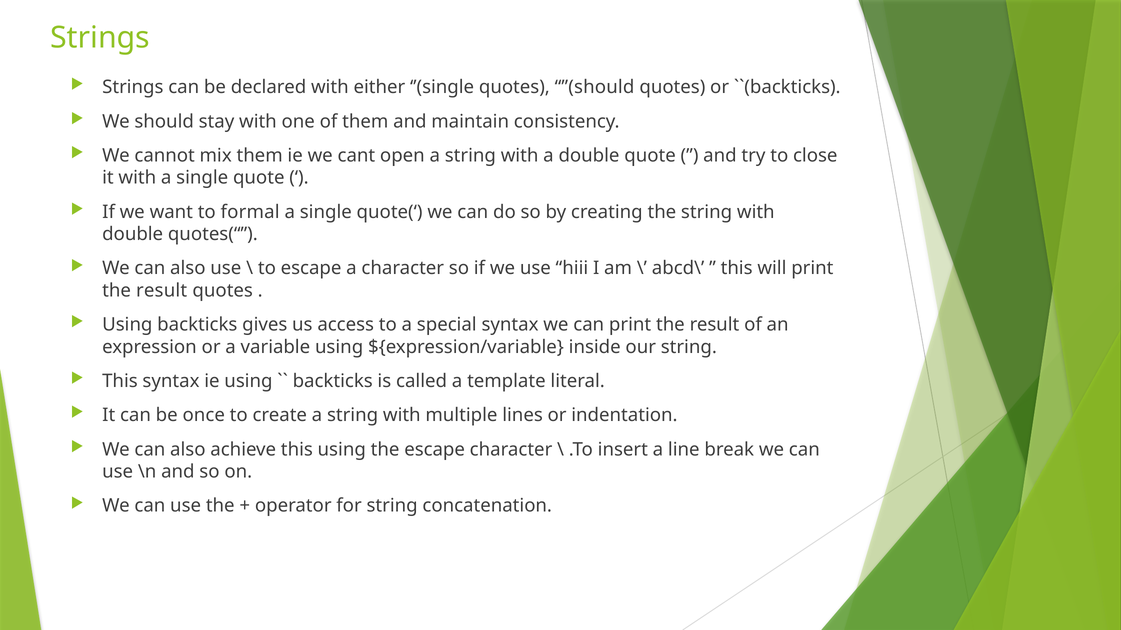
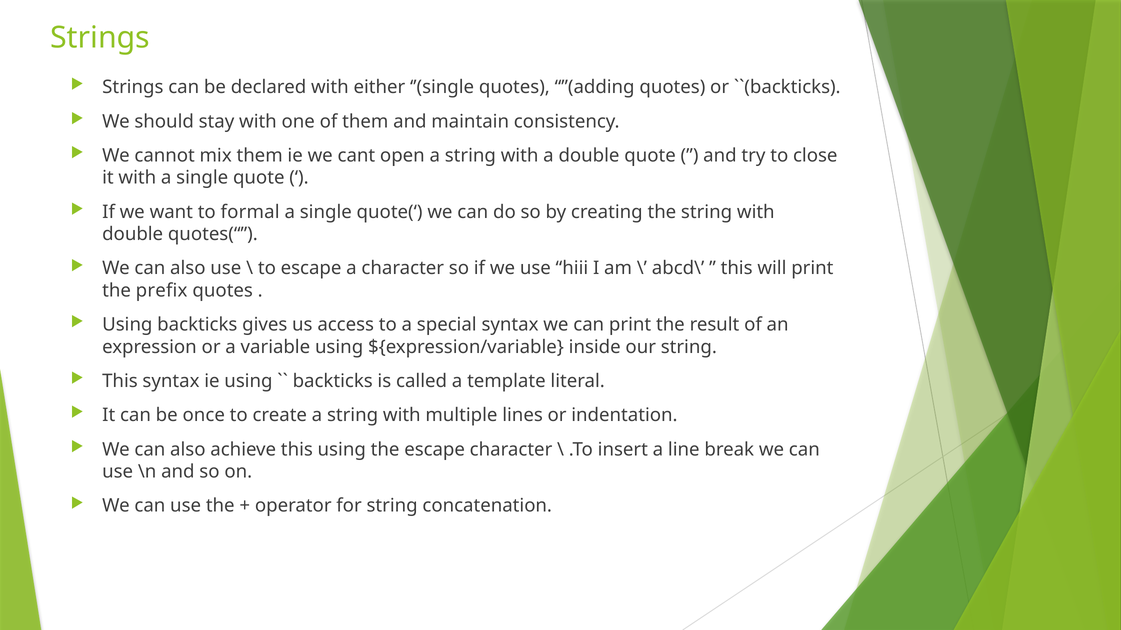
”(should: ”(should -> ”(adding
result at (162, 291): result -> prefix
